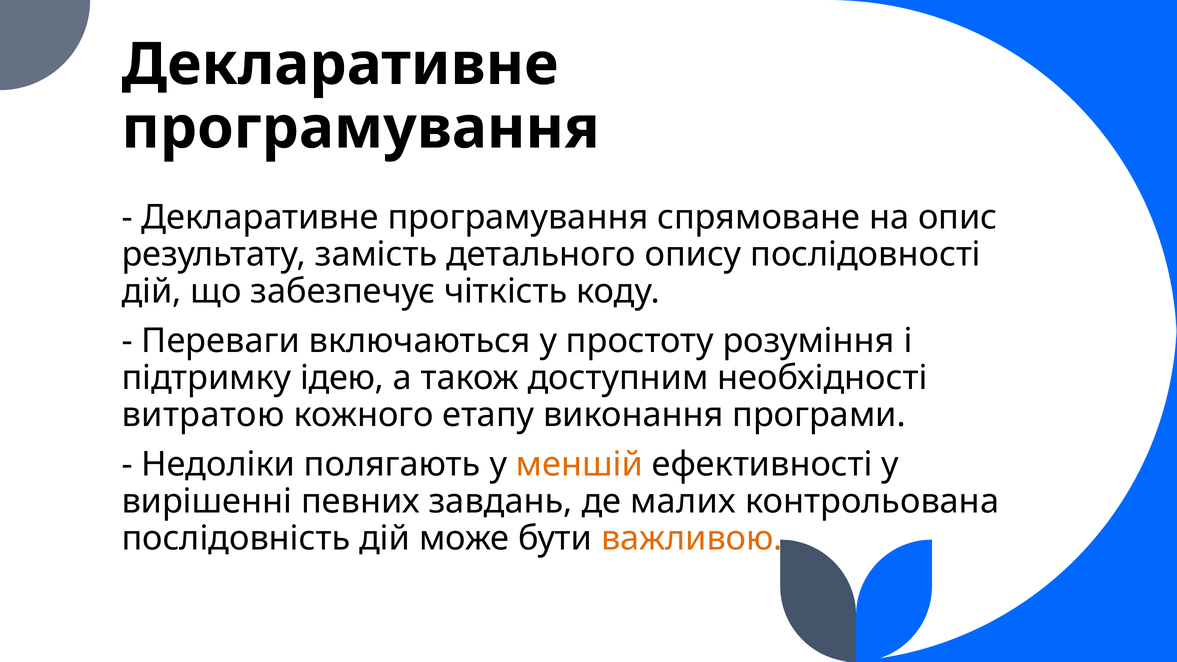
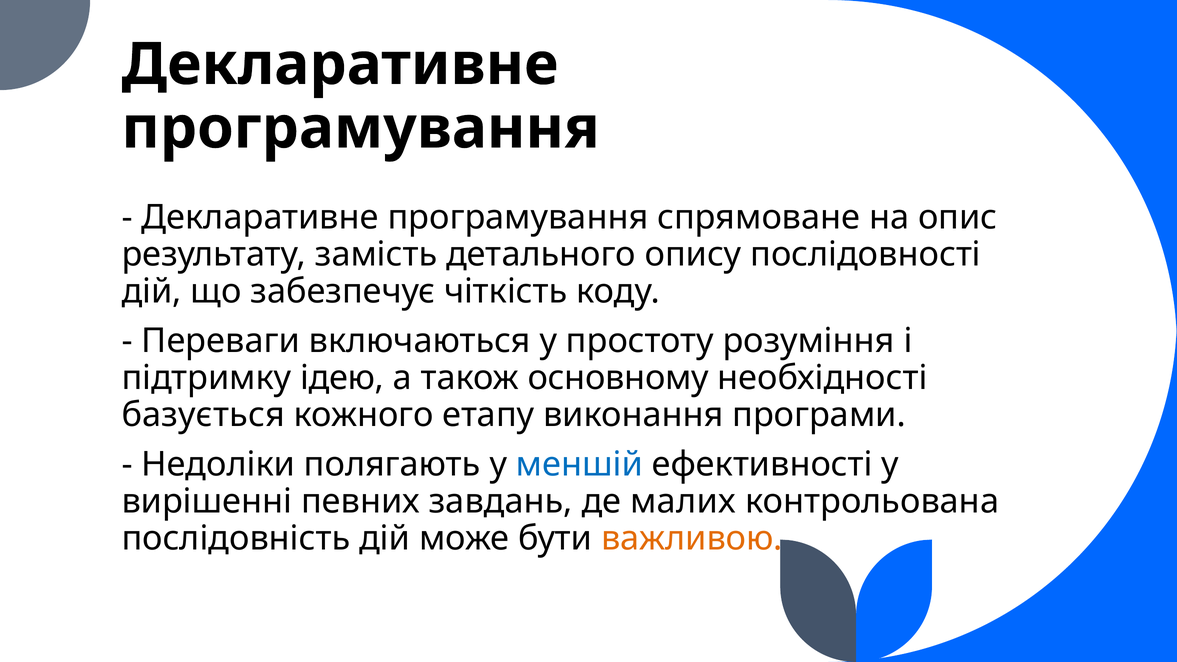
доступним: доступним -> основному
витратою: витратою -> базується
меншій colour: orange -> blue
